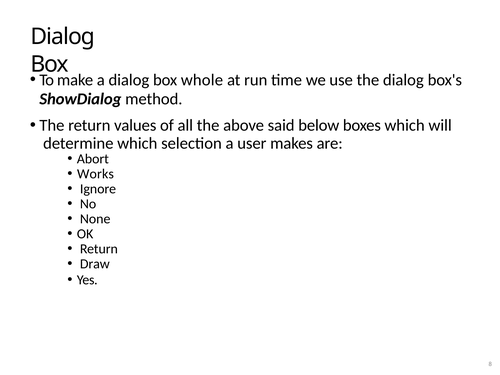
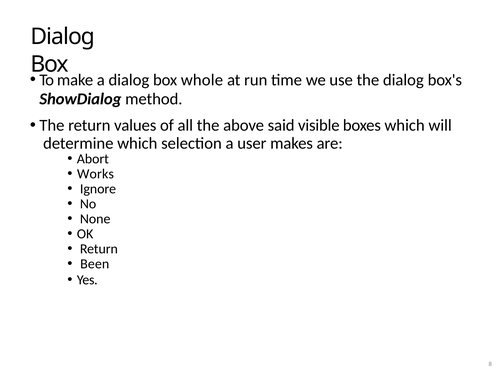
below: below -> visible
Draw: Draw -> Been
